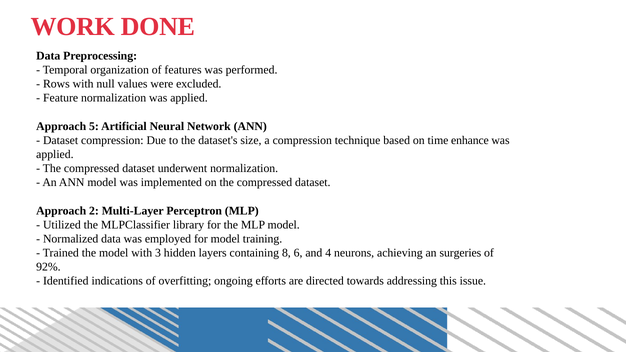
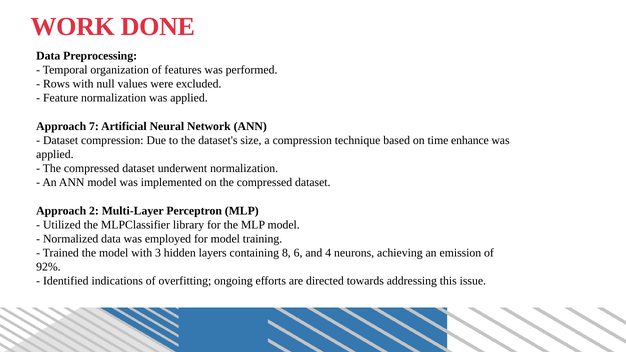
5: 5 -> 7
surgeries: surgeries -> emission
